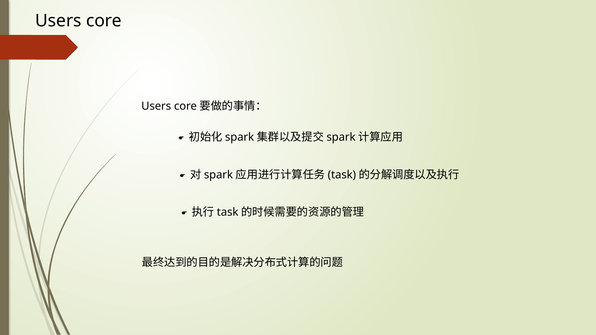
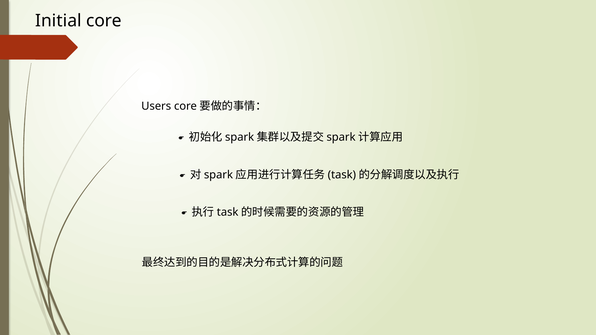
Users at (58, 21): Users -> Initial
